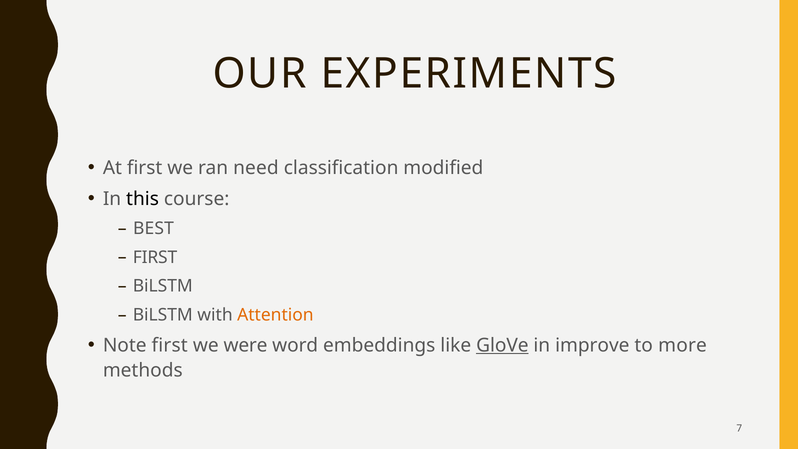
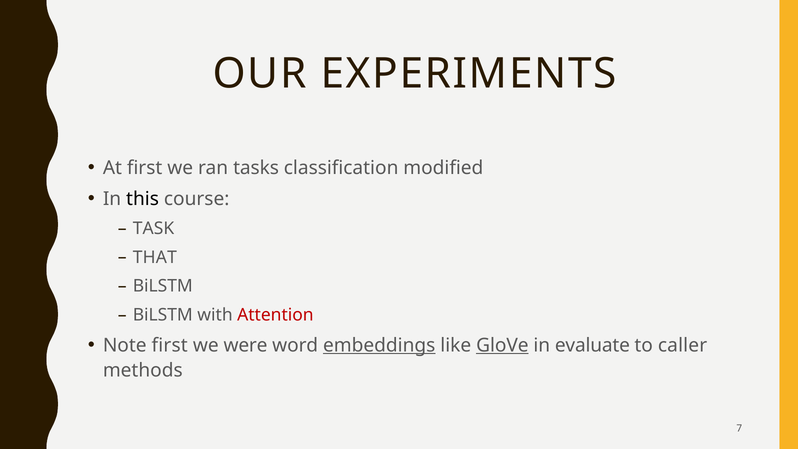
need: need -> tasks
BEST: BEST -> TASK
FIRST at (155, 257): FIRST -> THAT
Attention colour: orange -> red
embeddings underline: none -> present
improve: improve -> evaluate
more: more -> caller
